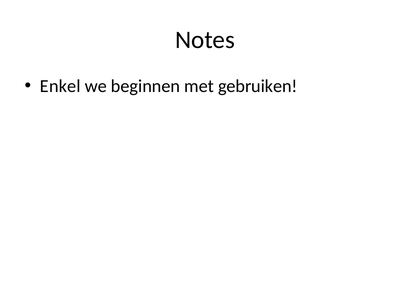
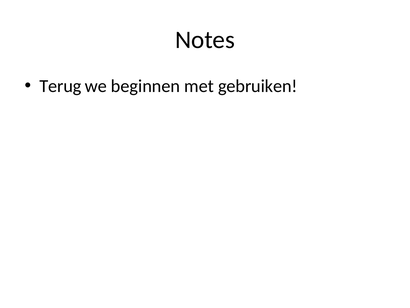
Enkel: Enkel -> Terug
